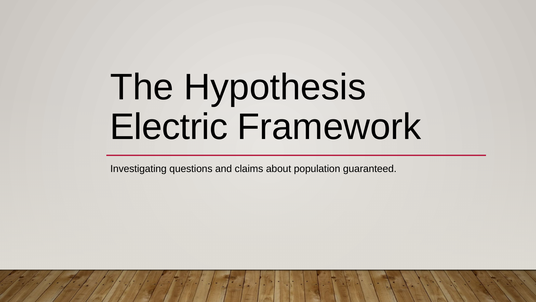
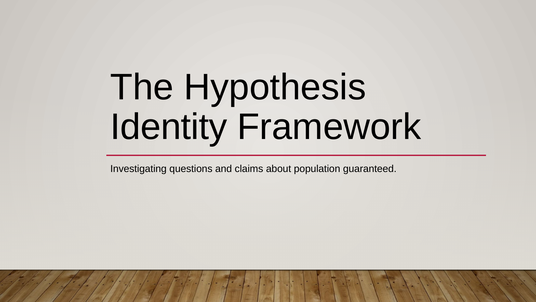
Electric: Electric -> Identity
